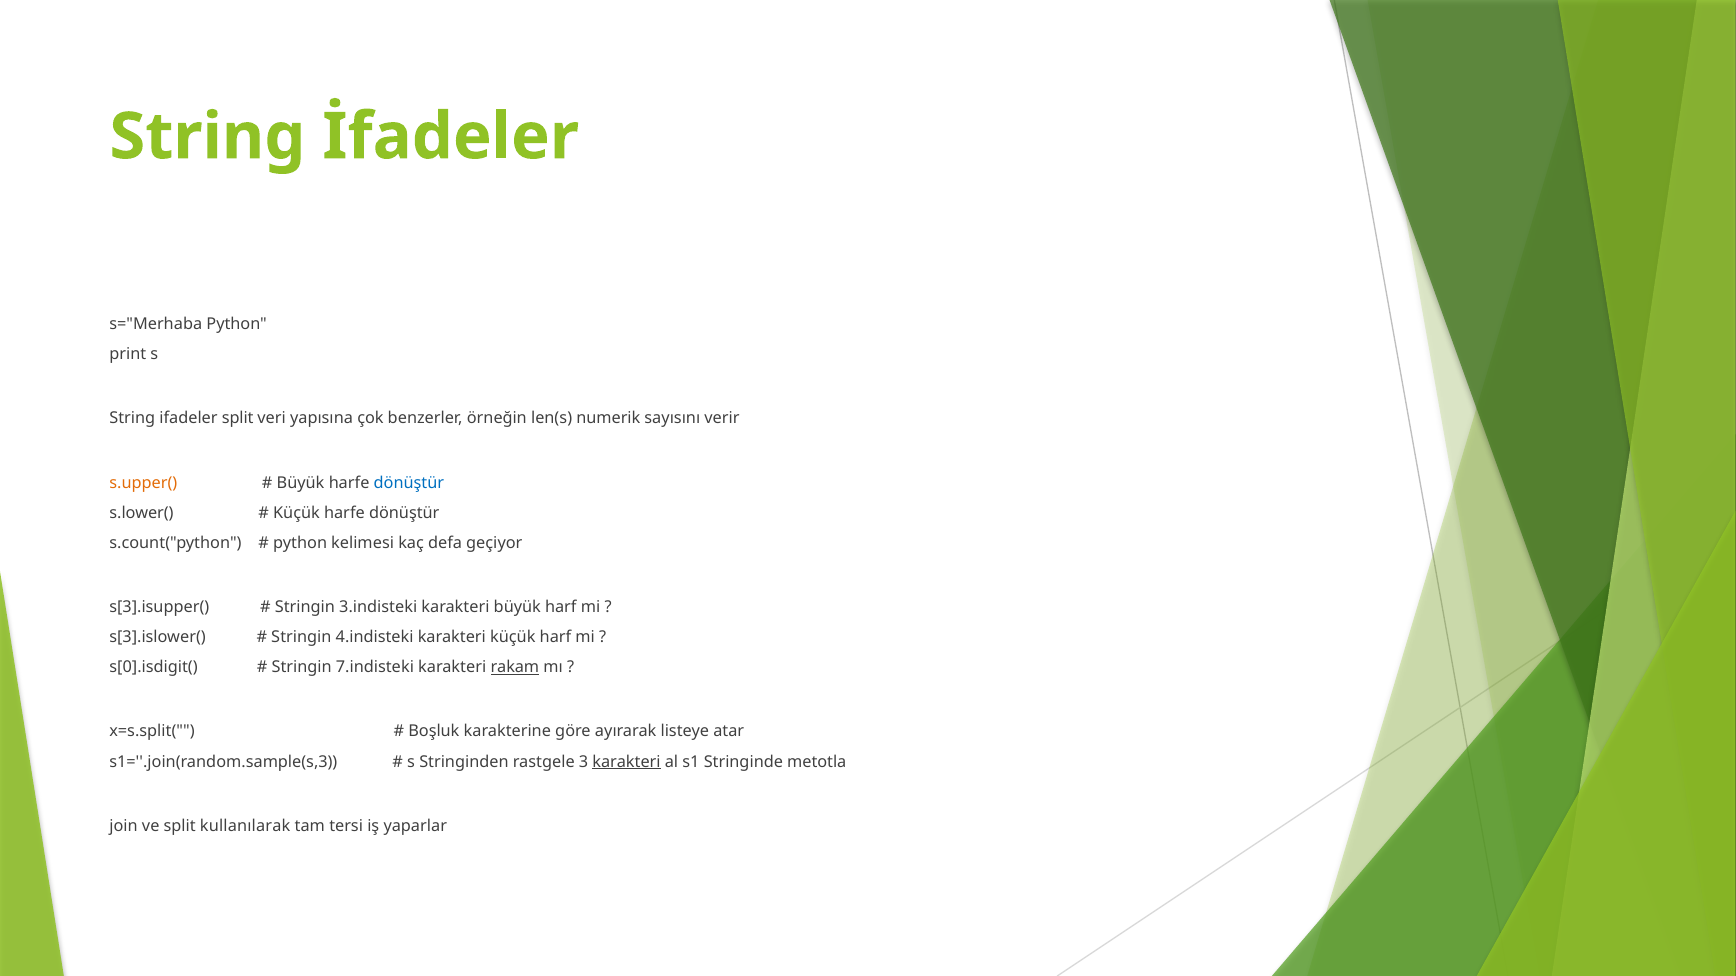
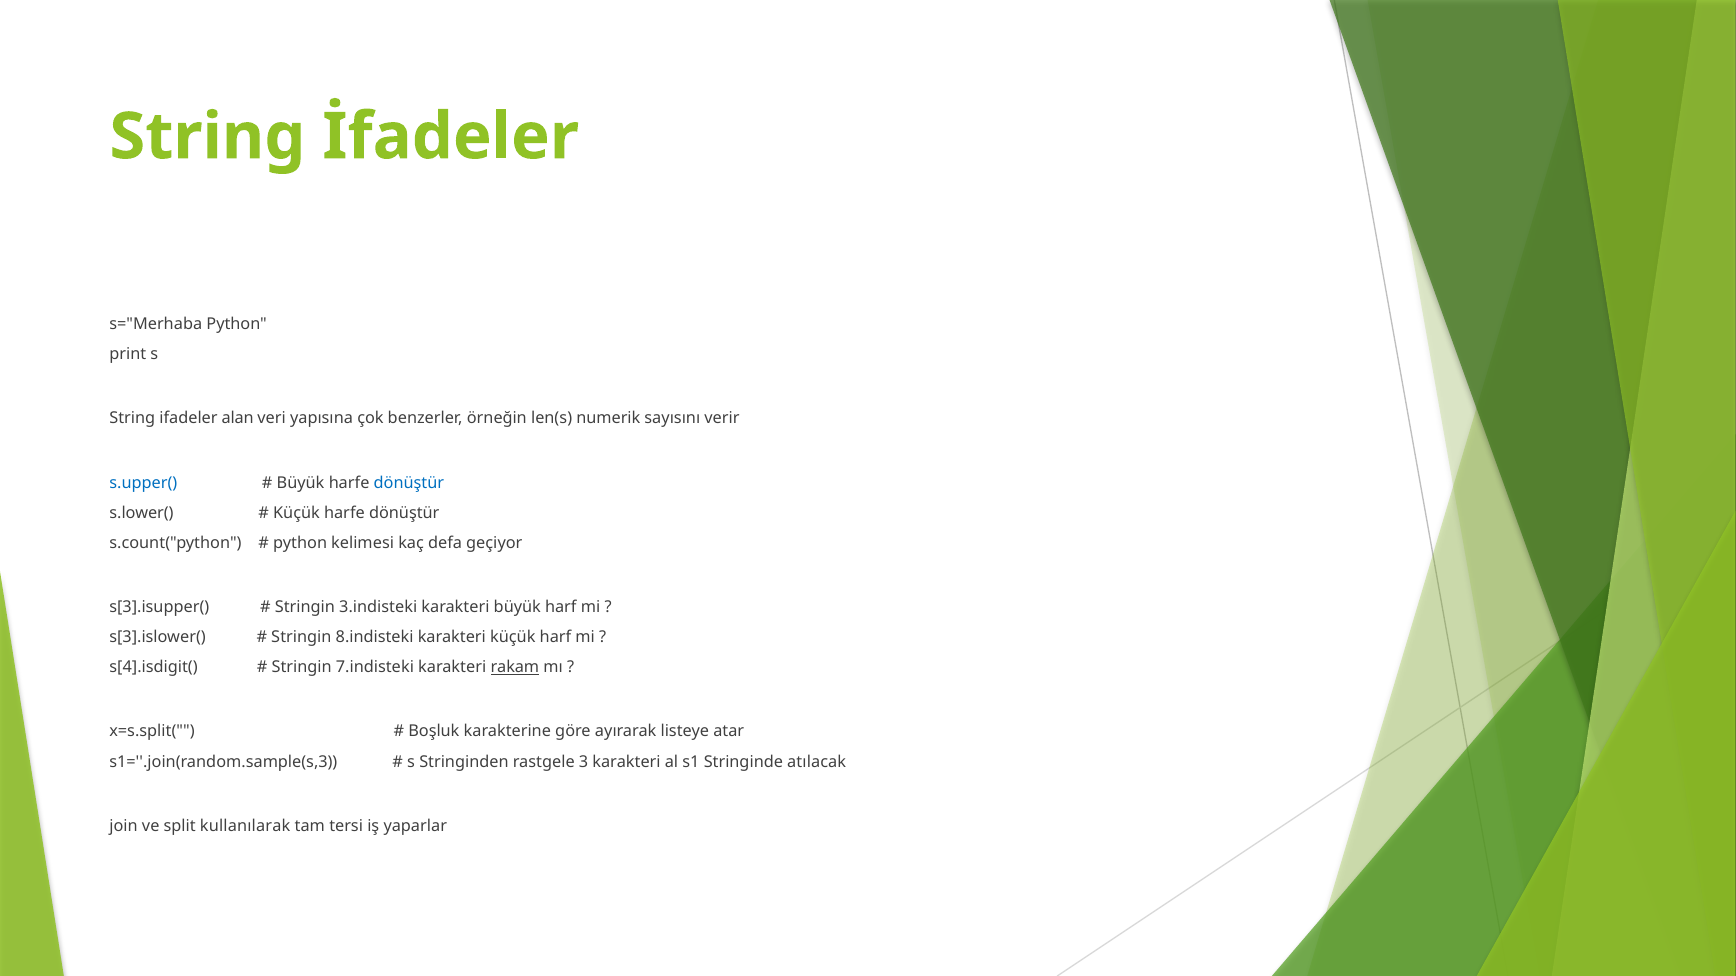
ifadeler split: split -> alan
s.upper( colour: orange -> blue
4.indisteki: 4.indisteki -> 8.indisteki
s[0].isdigit(: s[0].isdigit( -> s[4].isdigit(
karakteri at (626, 762) underline: present -> none
metotla: metotla -> atılacak
